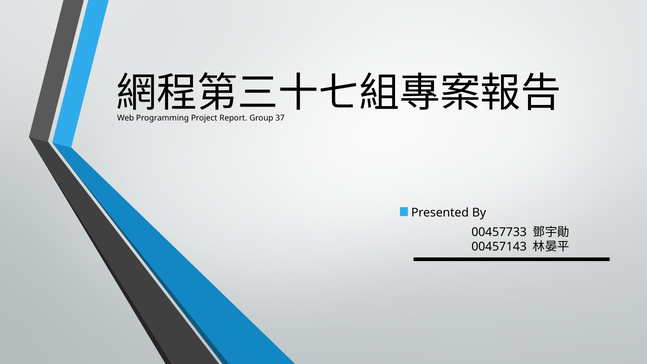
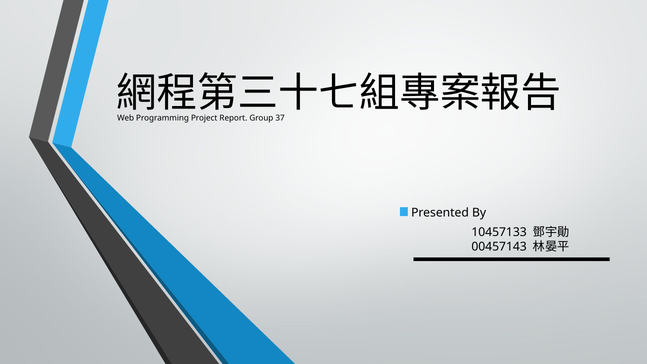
00457733: 00457733 -> 10457133
